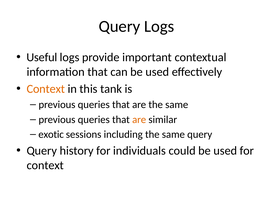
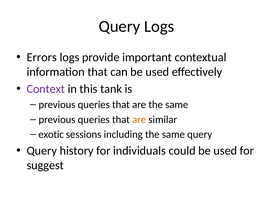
Useful: Useful -> Errors
Context at (46, 89) colour: orange -> purple
context at (45, 165): context -> suggest
